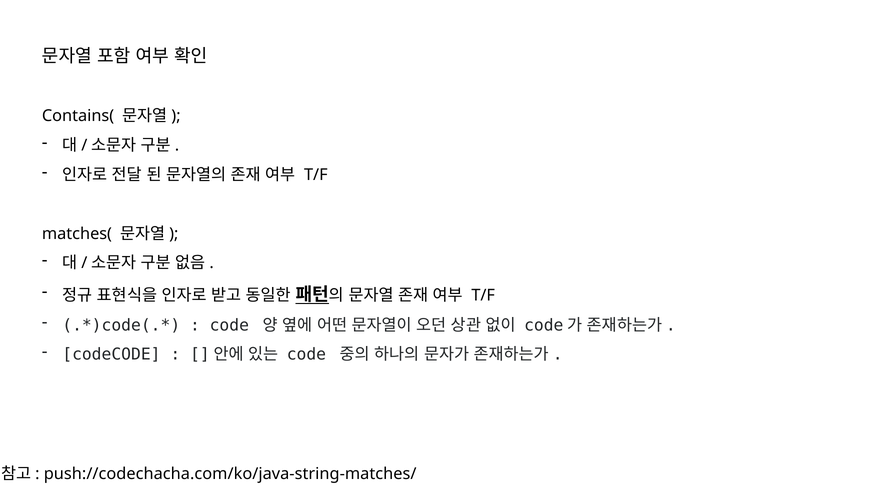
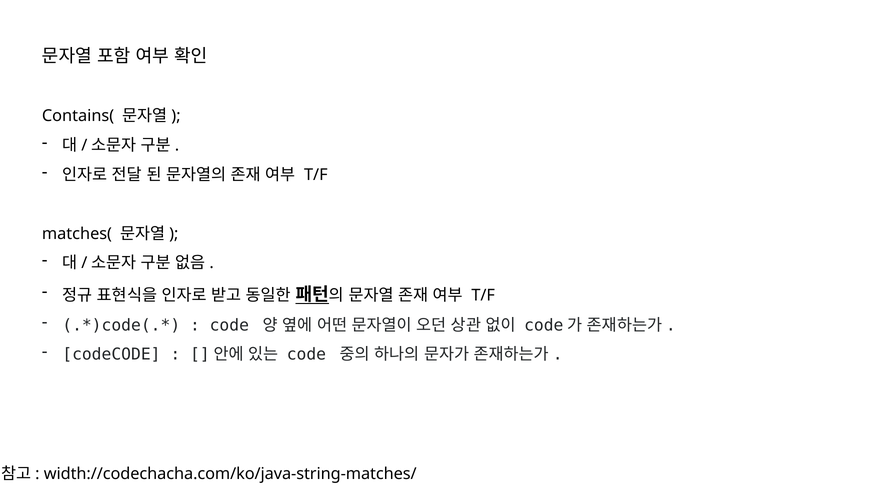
push://codechacha.com/ko/java-string-matches/: push://codechacha.com/ko/java-string-matches/ -> width://codechacha.com/ko/java-string-matches/
